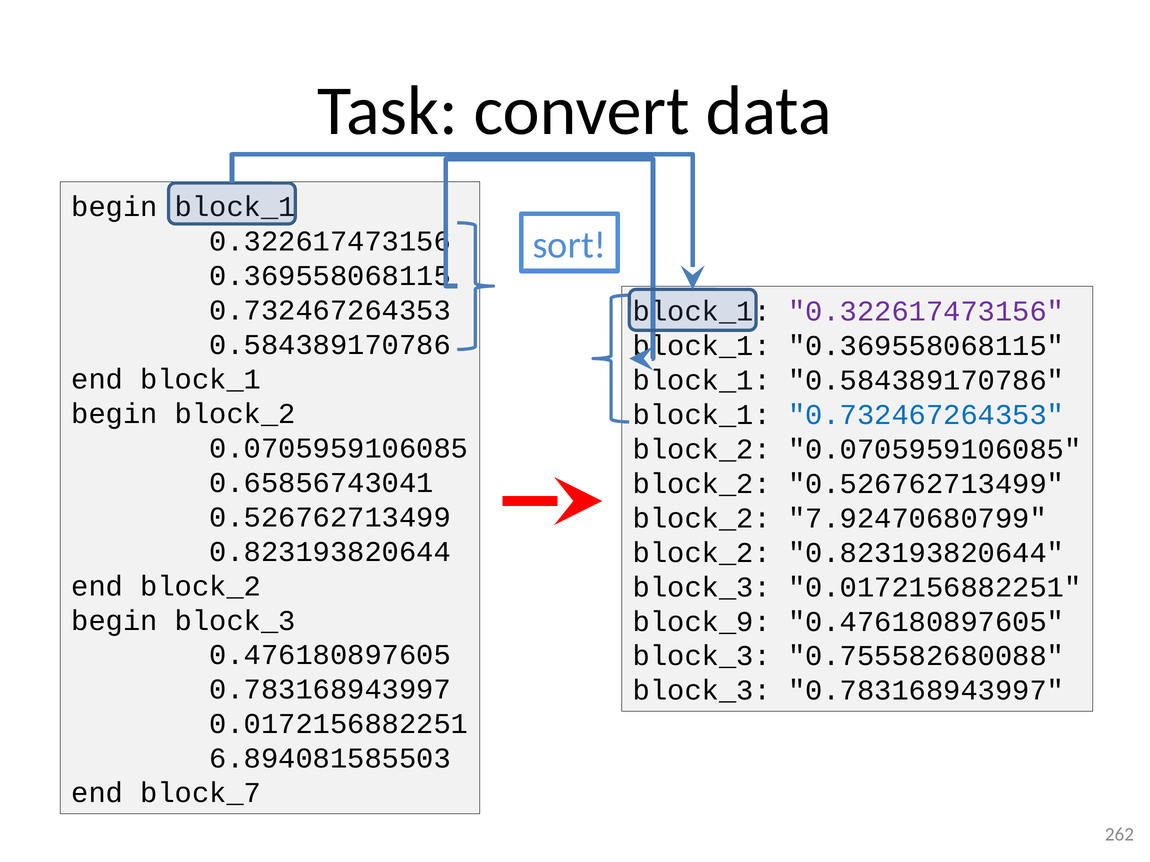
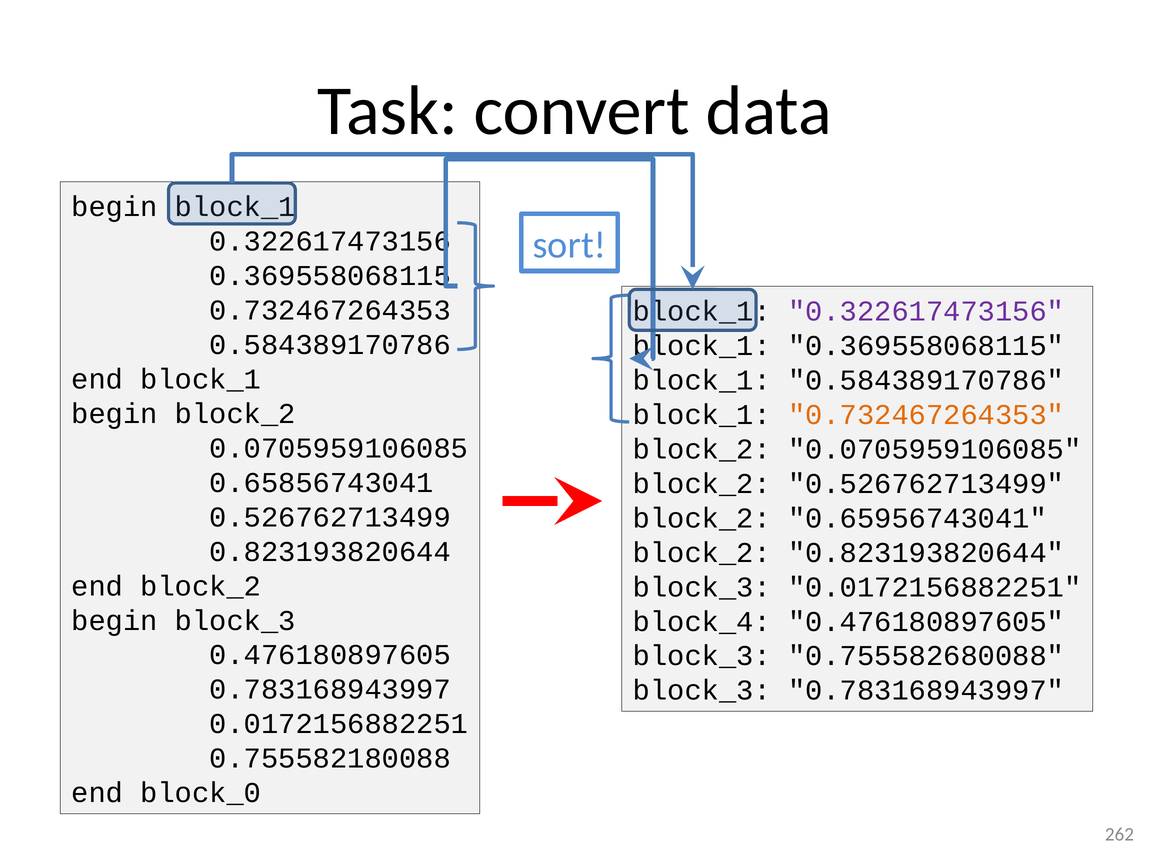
0.732467264353 at (926, 415) colour: blue -> orange
7.92470680799: 7.92470680799 -> 0.65956743041
block_9: block_9 -> block_4
6.894081585503: 6.894081585503 -> 0.755582180088
block_7: block_7 -> block_0
